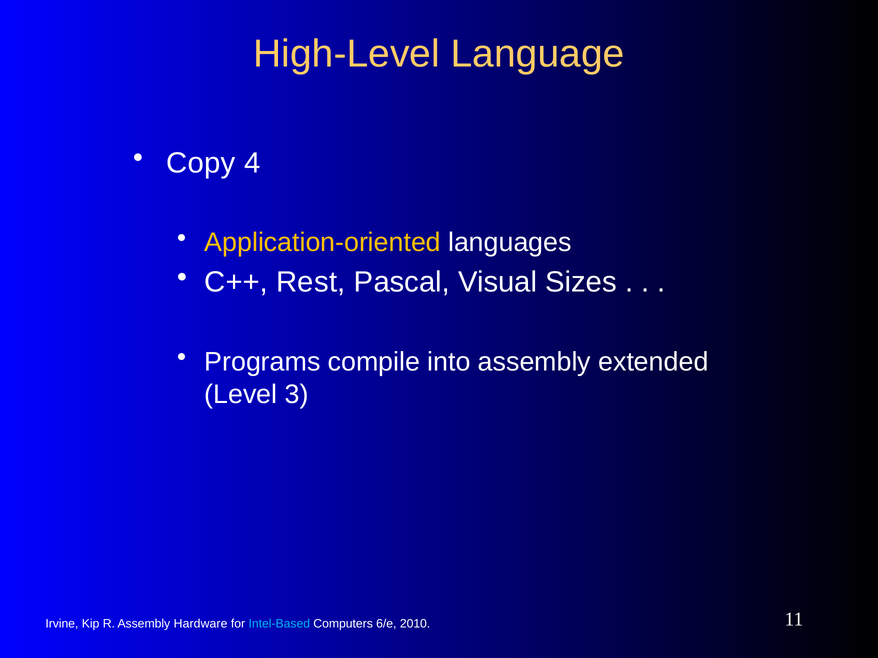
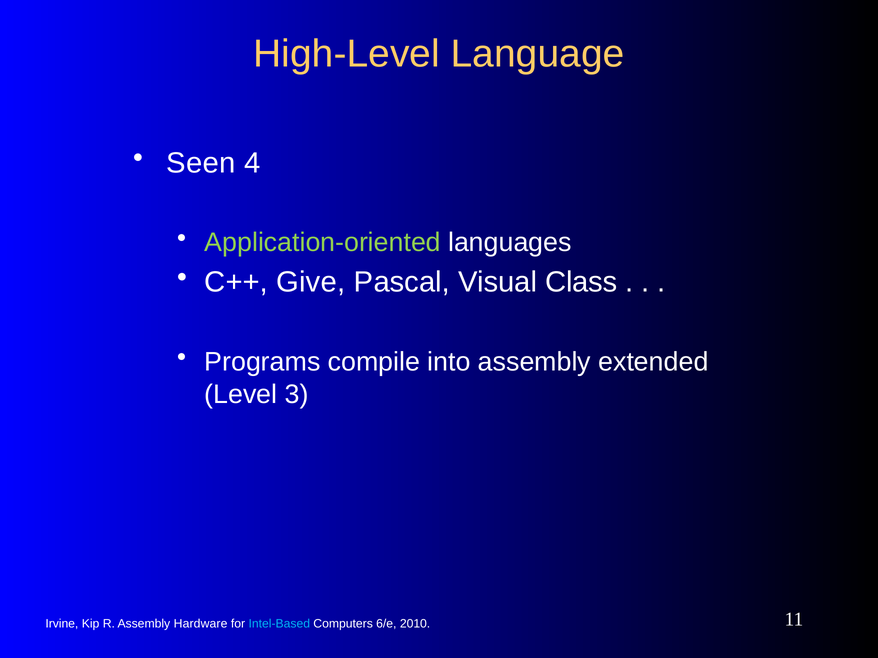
Copy: Copy -> Seen
Application-oriented colour: yellow -> light green
Rest: Rest -> Give
Sizes: Sizes -> Class
